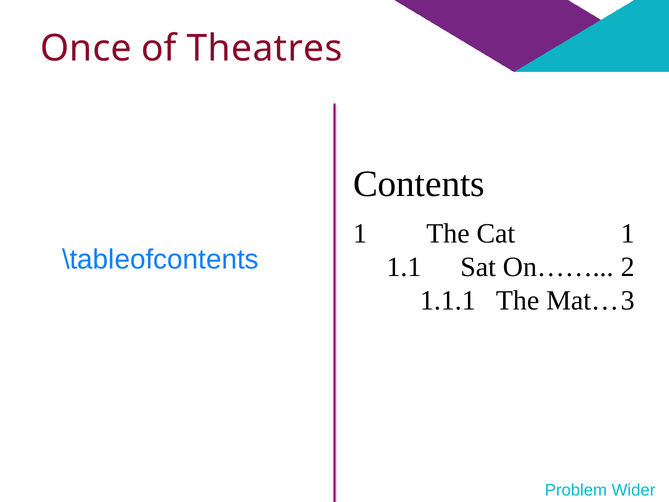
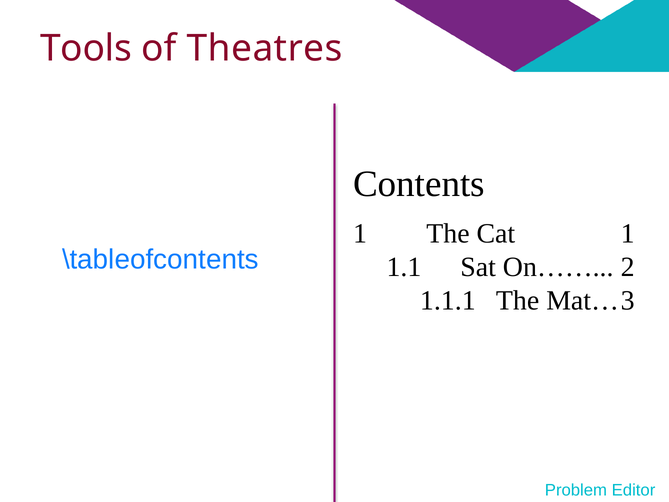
Once: Once -> Tools
Wider: Wider -> Editor
